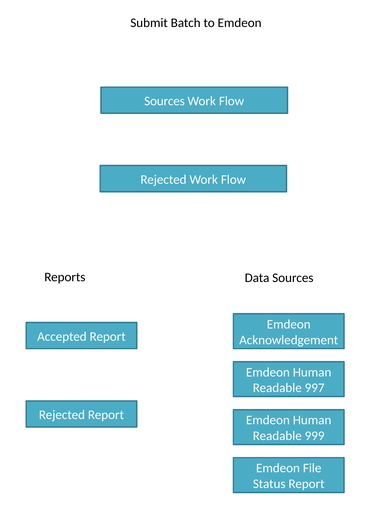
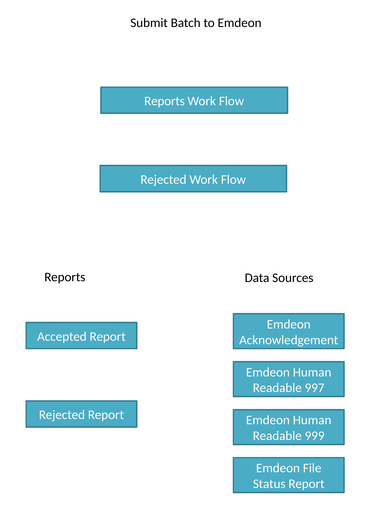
Sources at (165, 101): Sources -> Reports
